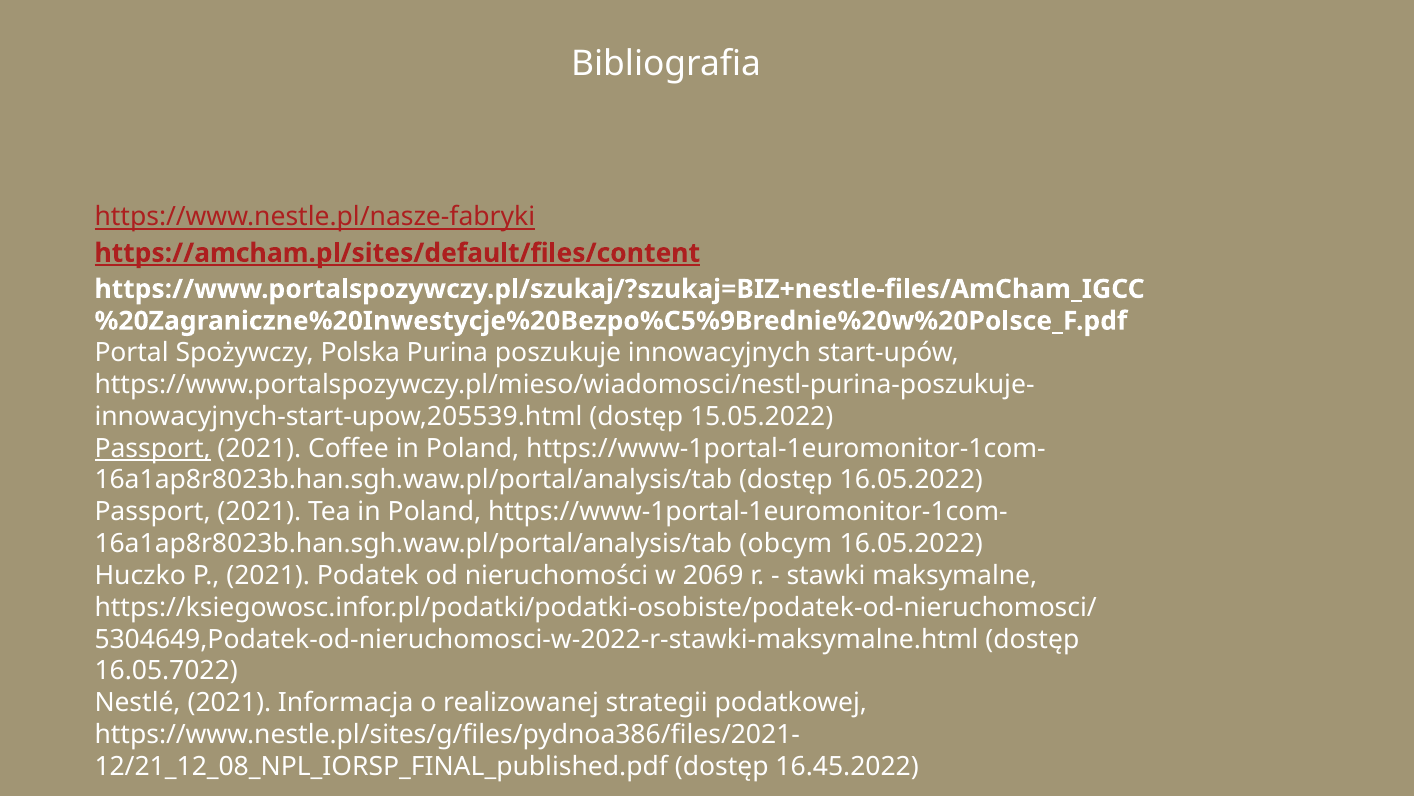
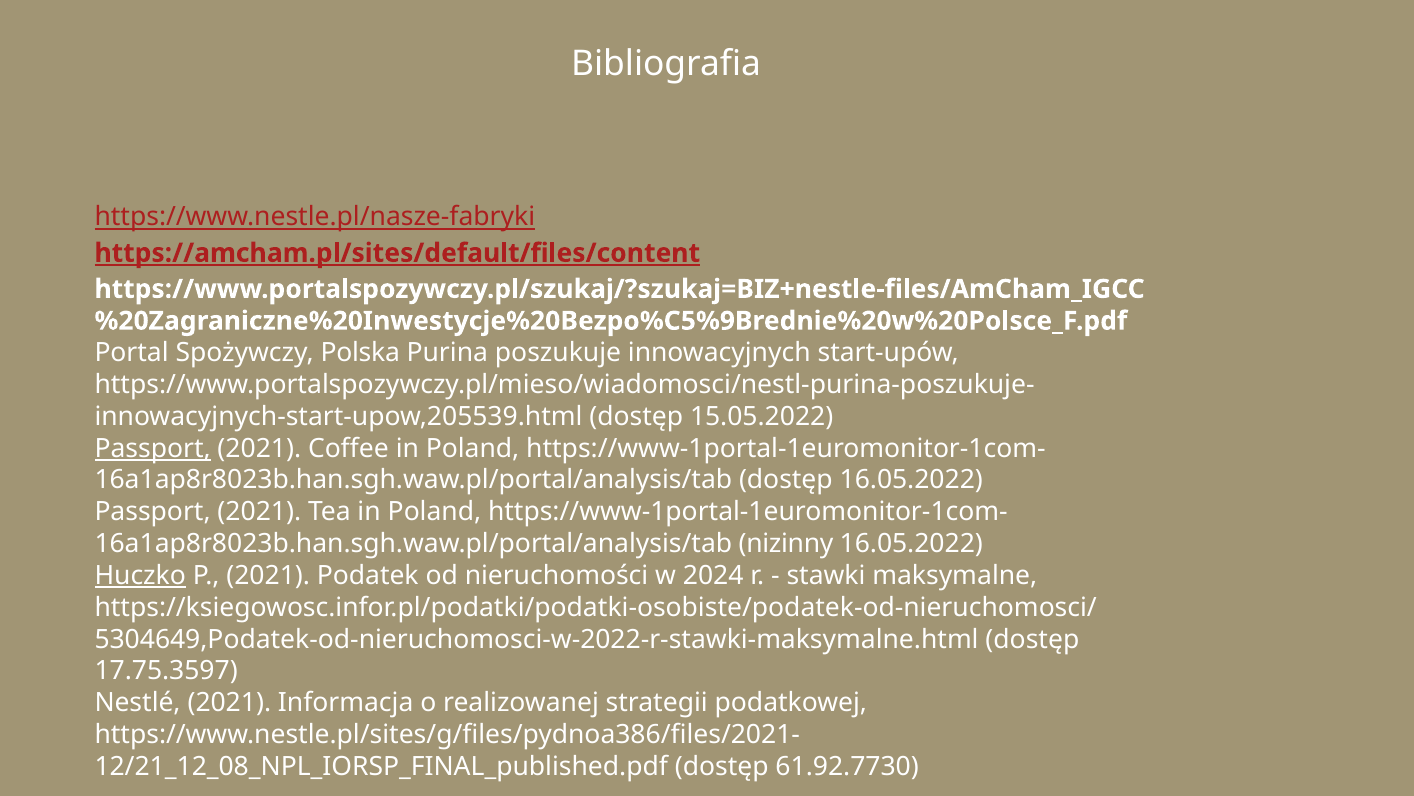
obcym: obcym -> nizinny
Huczko underline: none -> present
2069: 2069 -> 2024
16.05.7022: 16.05.7022 -> 17.75.3597
16.45.2022: 16.45.2022 -> 61.92.7730
